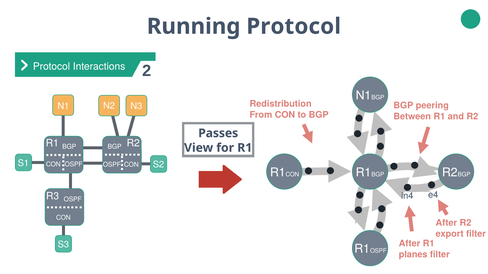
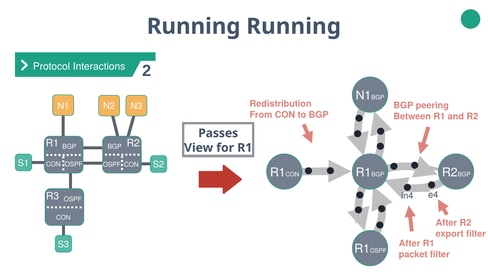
Running Protocol: Protocol -> Running
planes: planes -> packet
